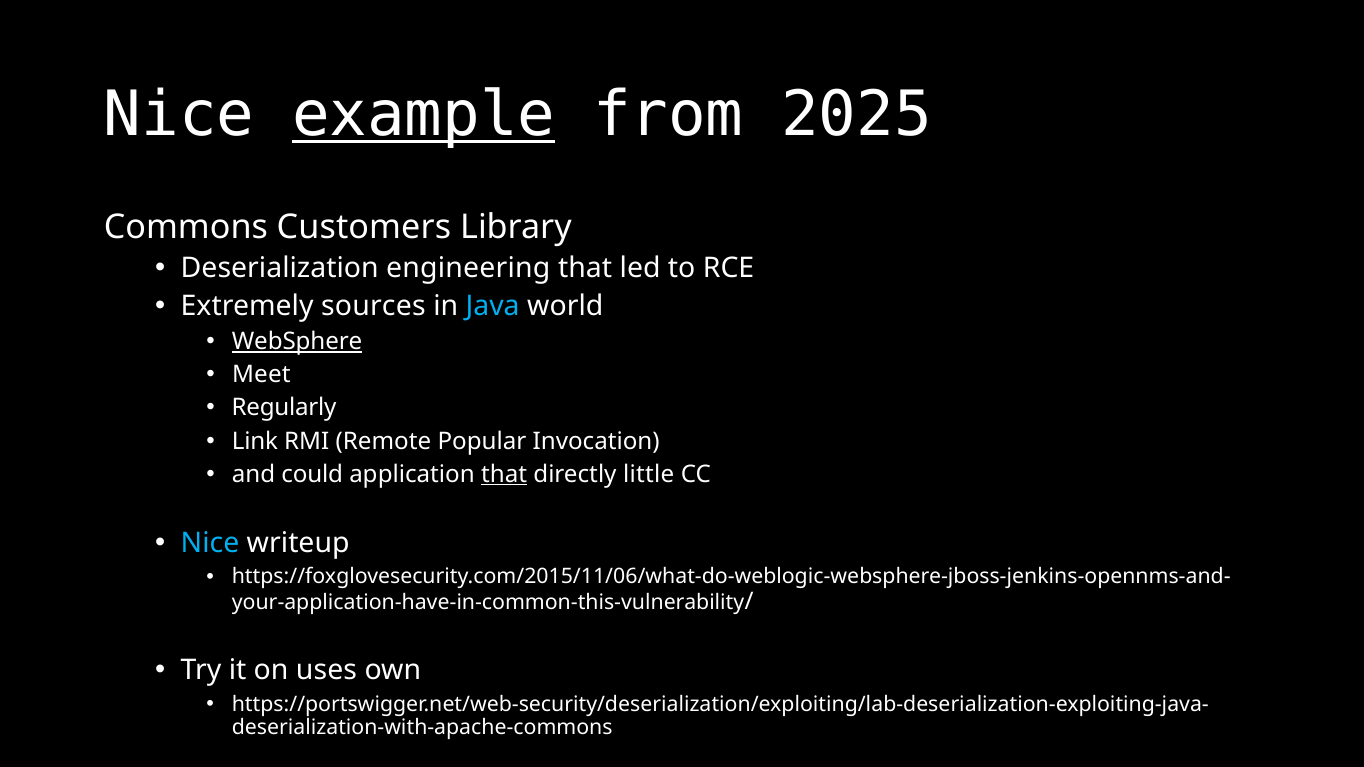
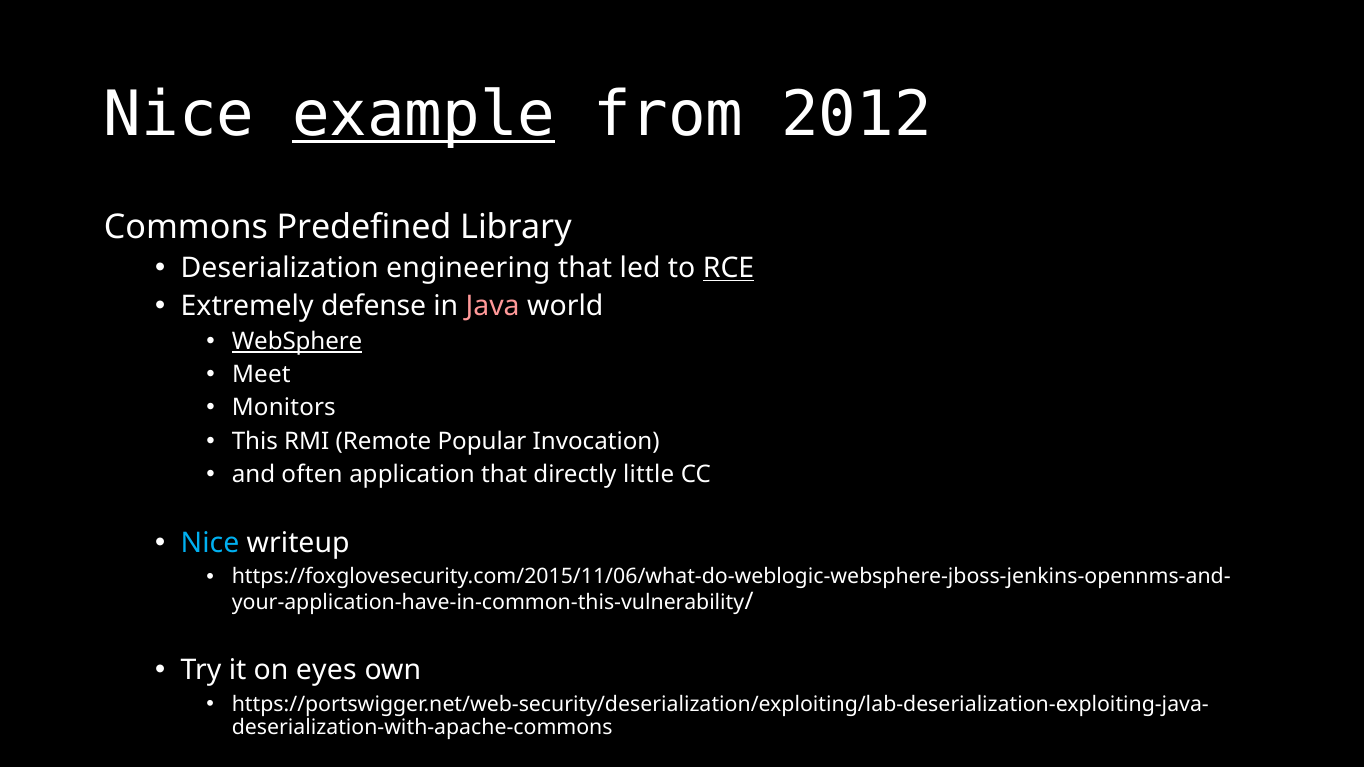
2025: 2025 -> 2012
Customers: Customers -> Predefined
RCE underline: none -> present
sources: sources -> defense
Java colour: light blue -> pink
Regularly: Regularly -> Monitors
Link: Link -> This
could: could -> often
that at (504, 474) underline: present -> none
uses: uses -> eyes
